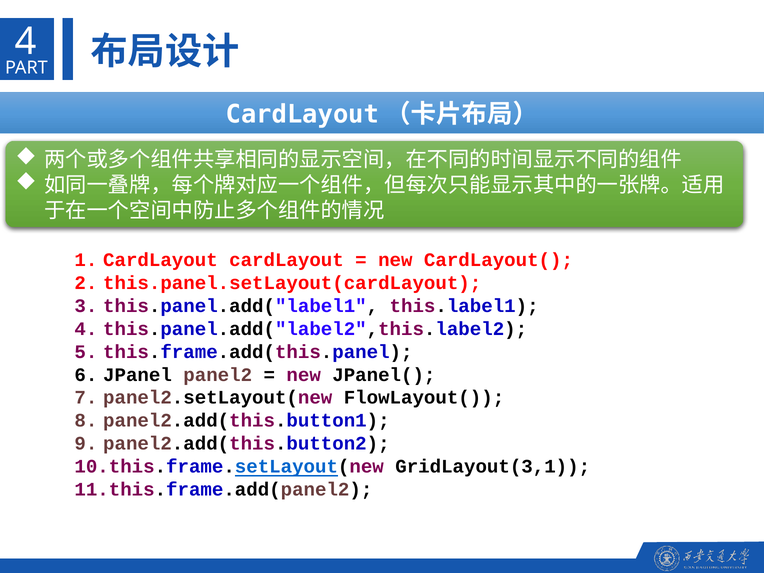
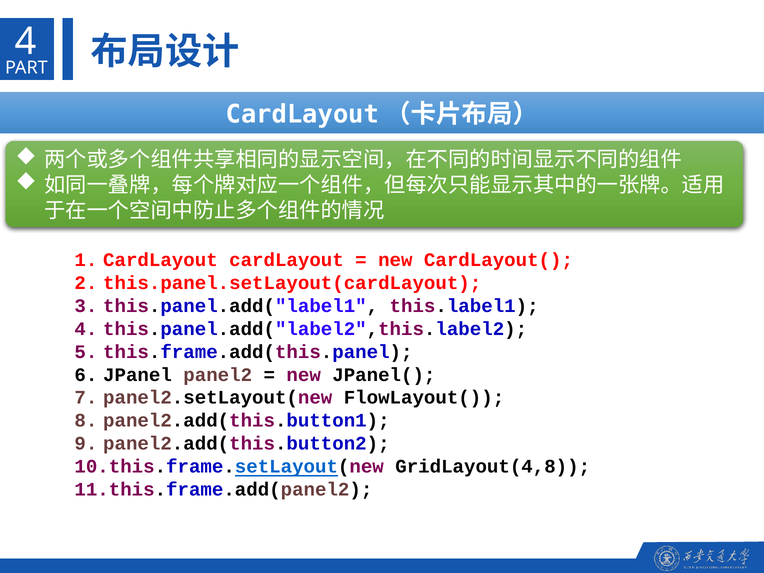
GridLayout(3,1: GridLayout(3,1 -> GridLayout(4,8
